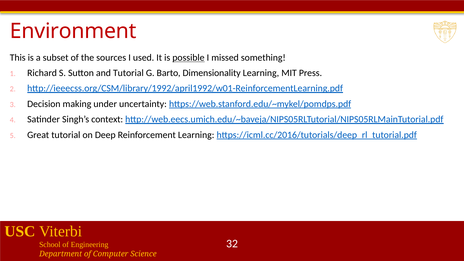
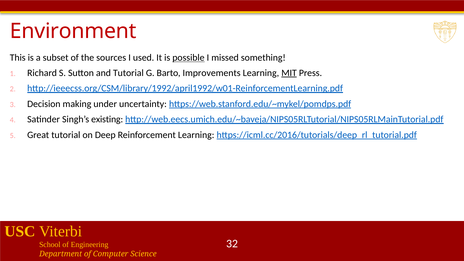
Dimensionality: Dimensionality -> Improvements
MIT underline: none -> present
context: context -> existing
